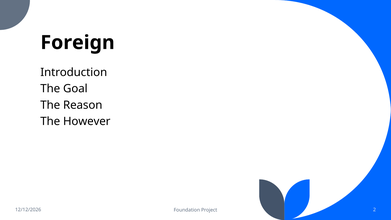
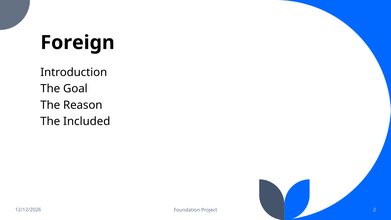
However: However -> Included
